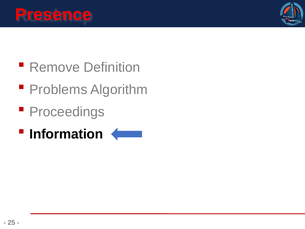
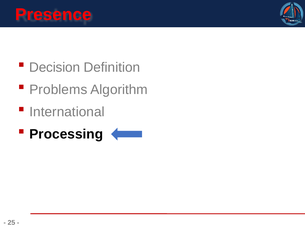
Remove: Remove -> Decision
Proceedings: Proceedings -> International
Information: Information -> Processing
